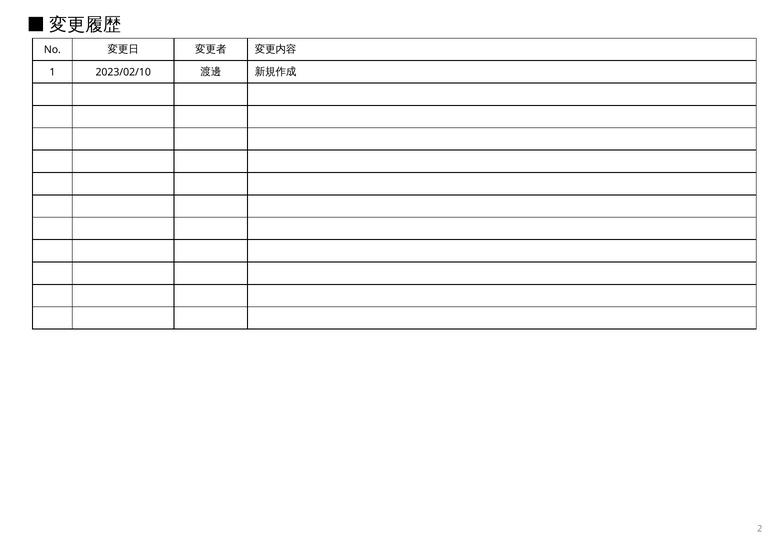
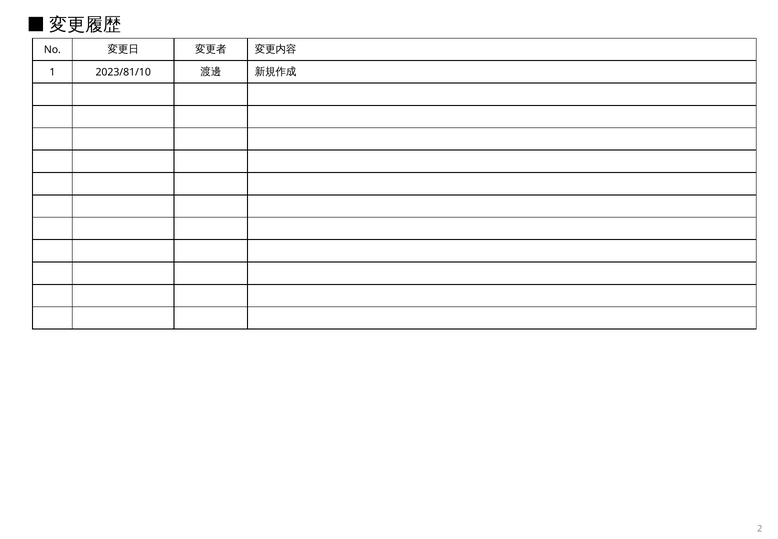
2023/02/10: 2023/02/10 -> 2023/81/10
